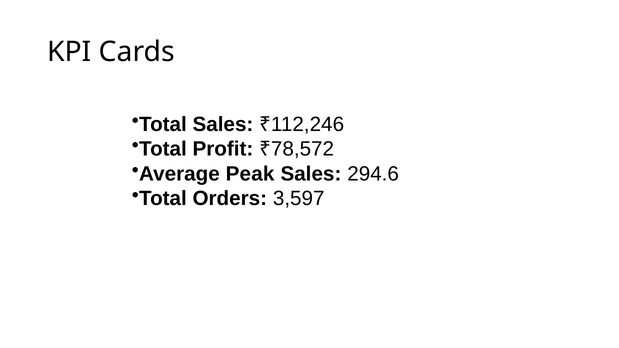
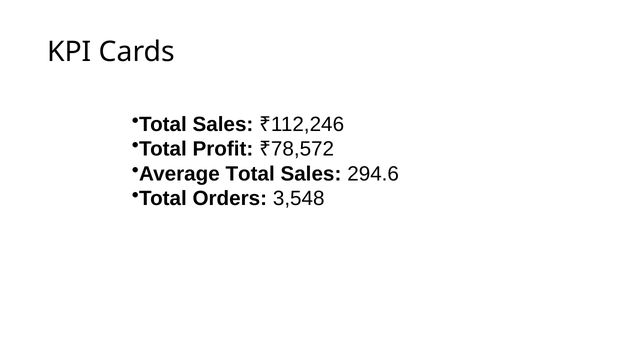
Average Peak: Peak -> Total
3,597: 3,597 -> 3,548
